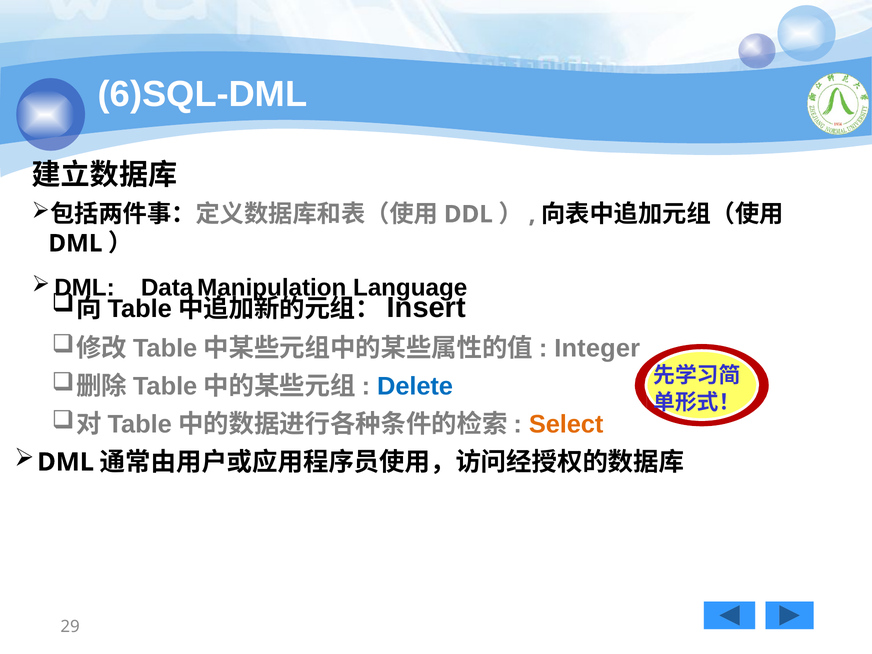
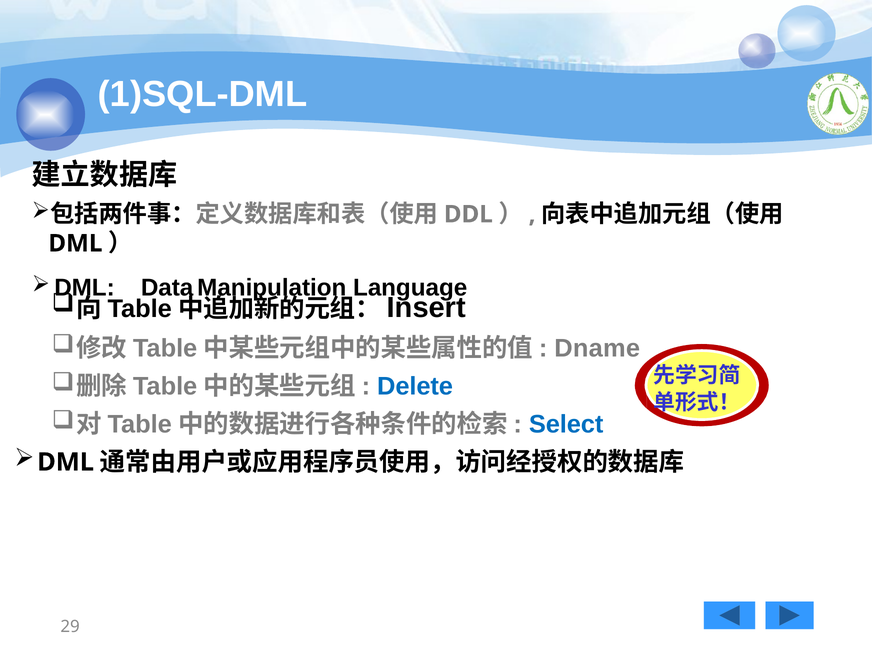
6)SQL-DML: 6)SQL-DML -> 1)SQL-DML
Integer: Integer -> Dname
Select colour: orange -> blue
